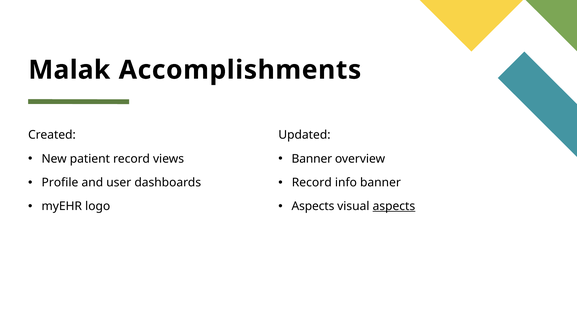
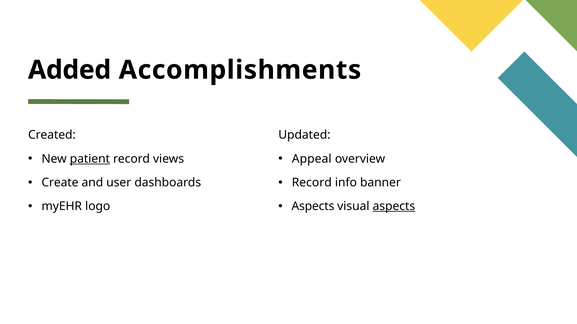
Malak: Malak -> Added
patient underline: none -> present
Banner at (312, 159): Banner -> Appeal
Profile: Profile -> Create
